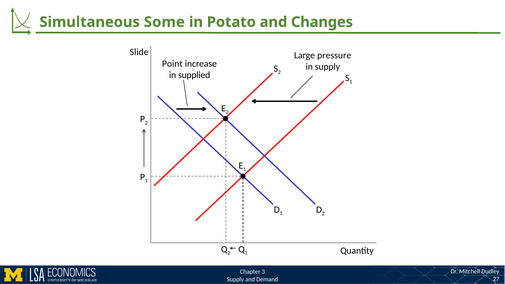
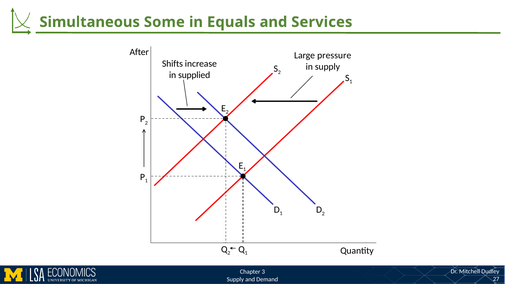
Potato: Potato -> Equals
Changes: Changes -> Services
Slide: Slide -> After
Point: Point -> Shifts
